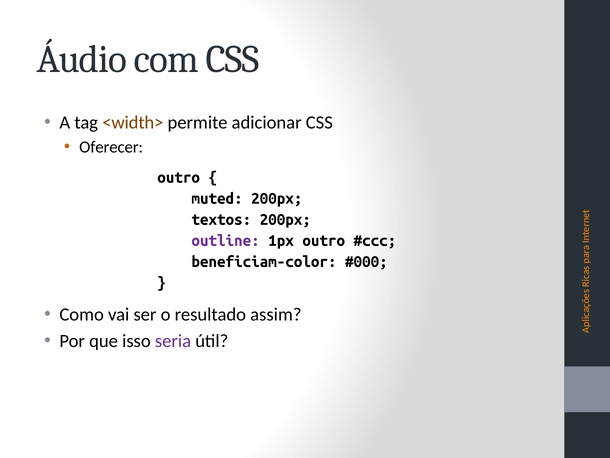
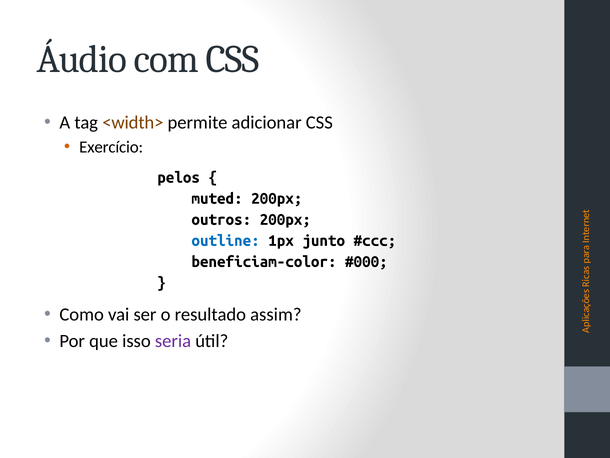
Oferecer: Oferecer -> Exercício
outro at (179, 177): outro -> pelos
textos: textos -> outros
outline colour: purple -> blue
1px outro: outro -> junto
